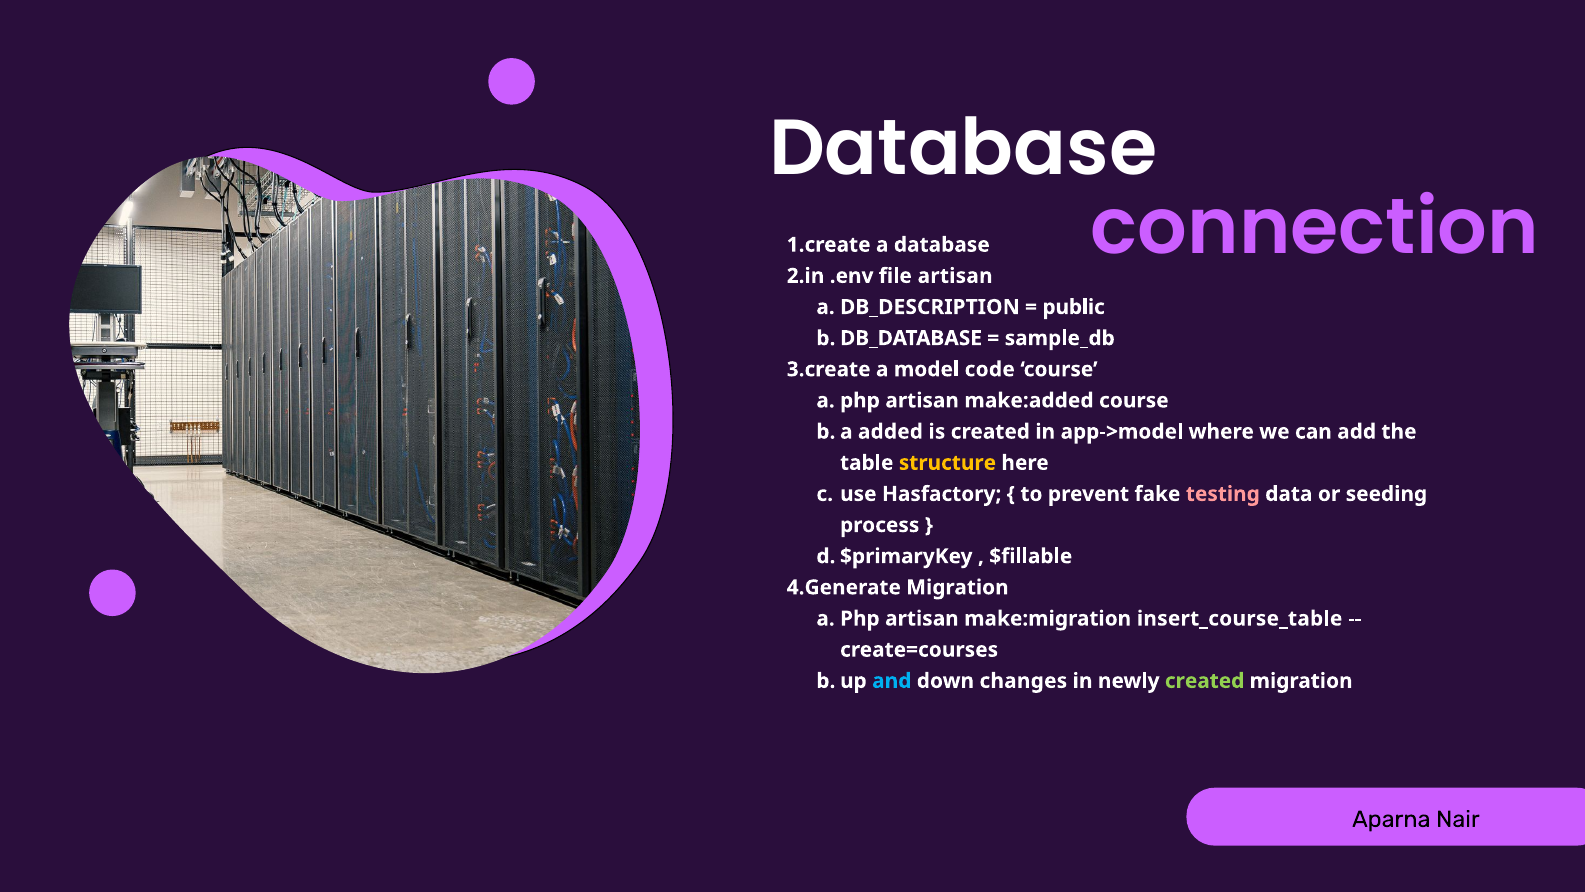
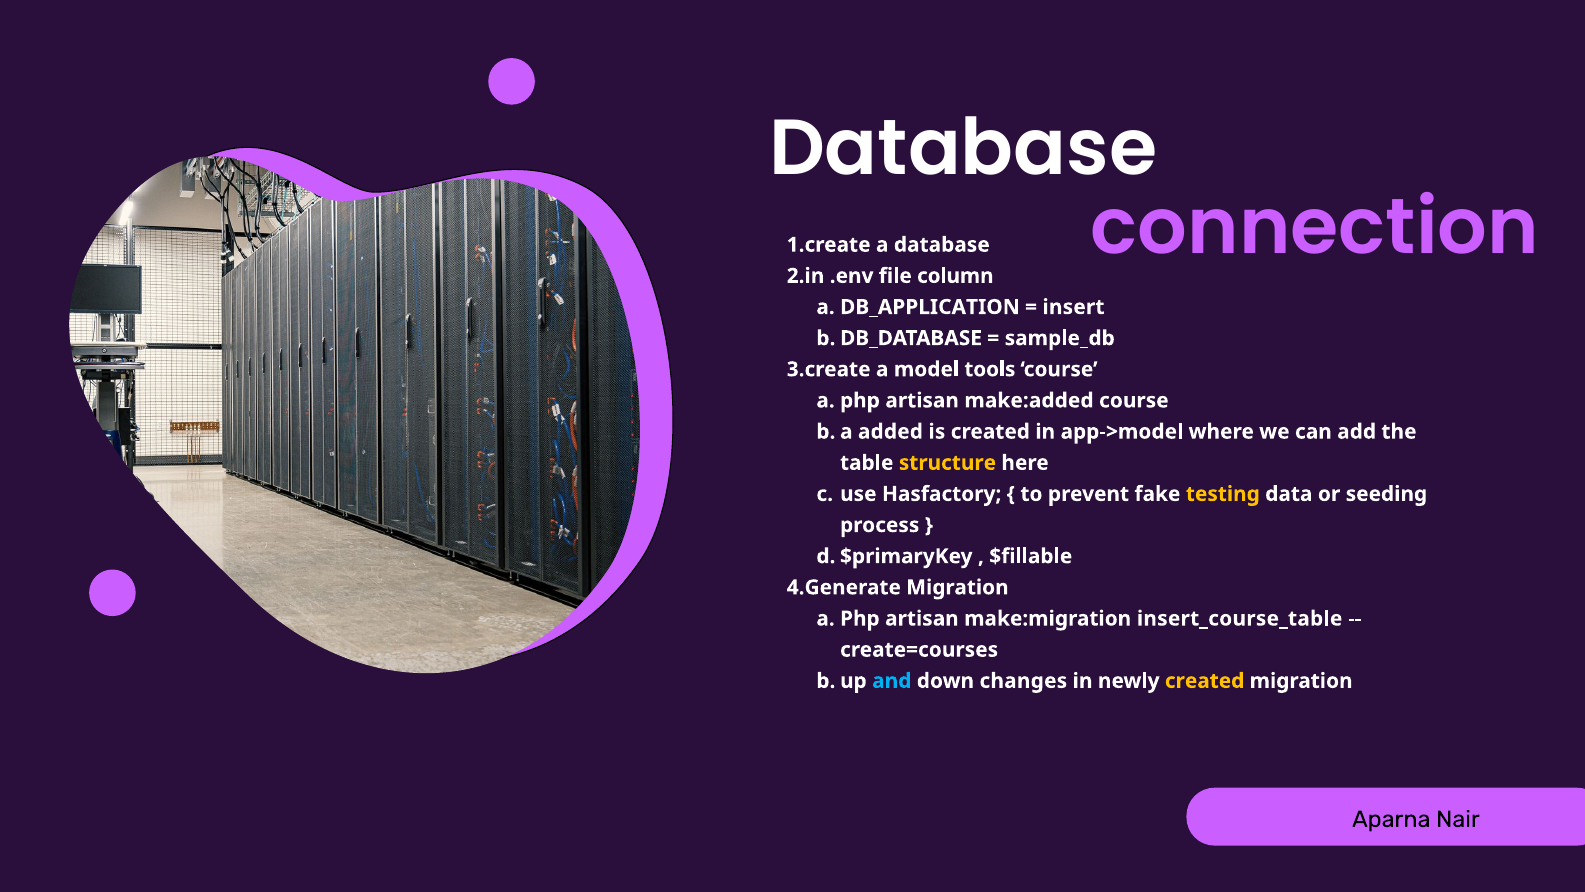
file artisan: artisan -> column
DB_DESCRIPTION: DB_DESCRIPTION -> DB_APPLICATION
public: public -> insert
code: code -> tools
testing colour: pink -> yellow
created at (1205, 681) colour: light green -> yellow
